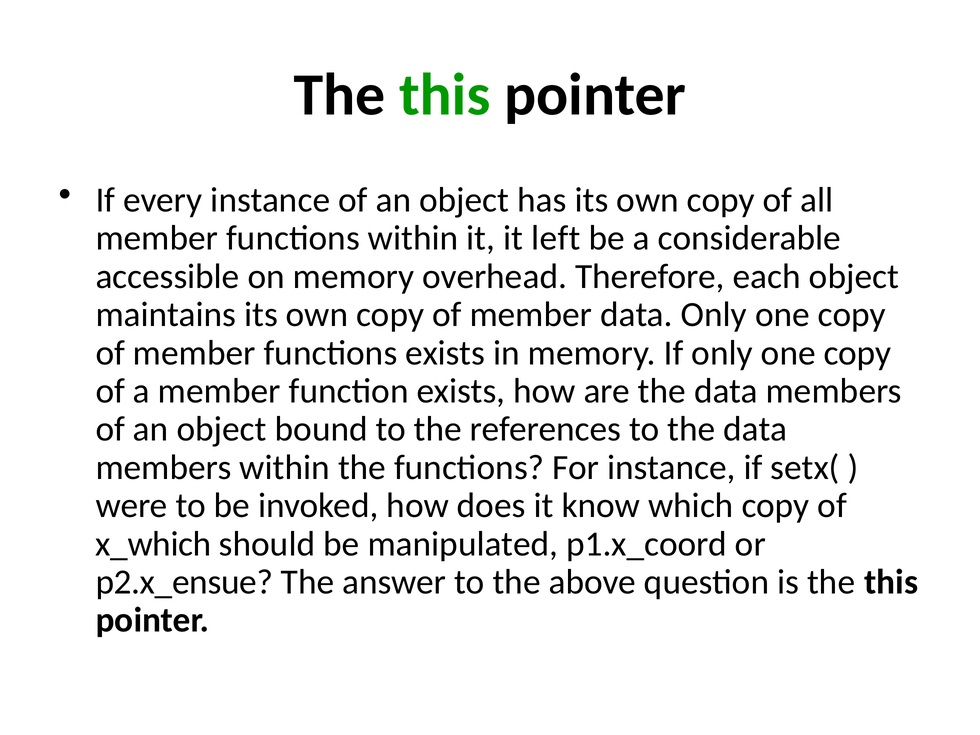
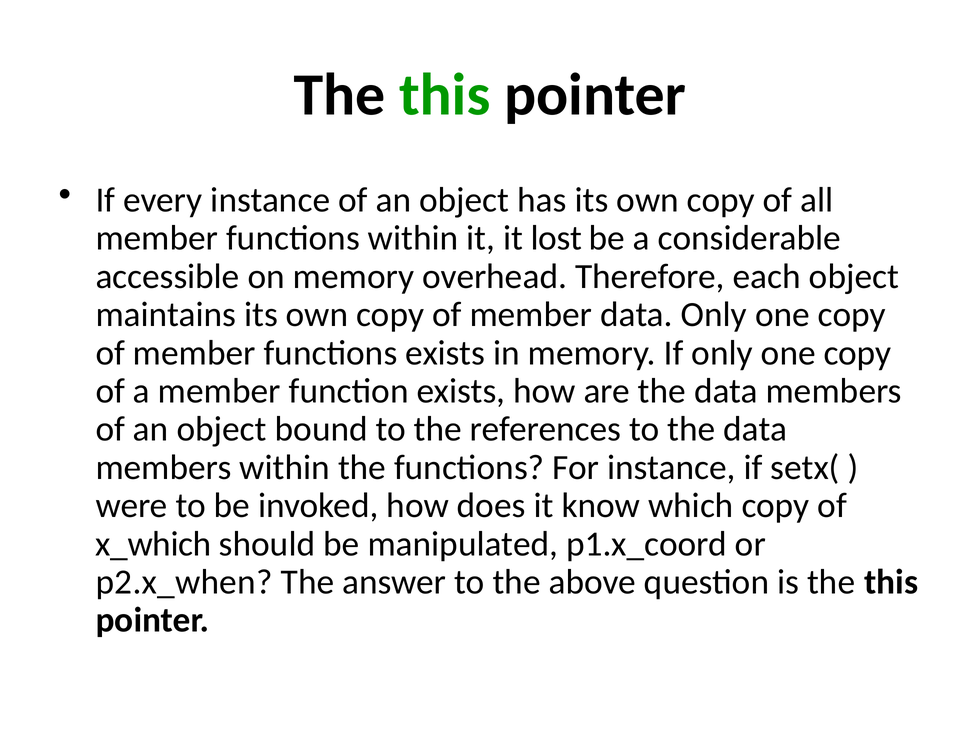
left: left -> lost
p2.x_ensue: p2.x_ensue -> p2.x_when
